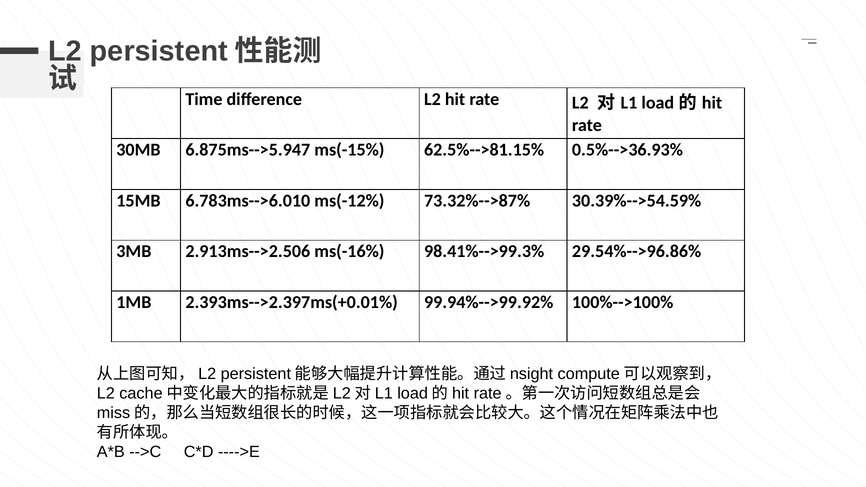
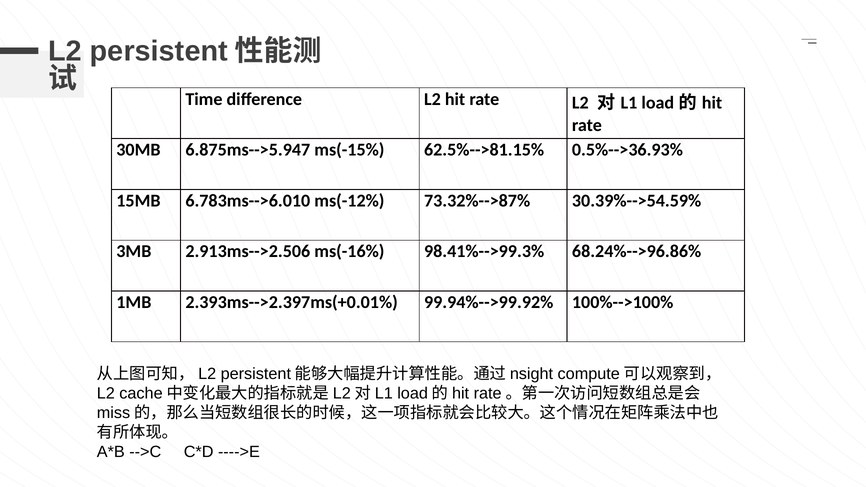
29.54%-->96.86%: 29.54%-->96.86% -> 68.24%-->96.86%
